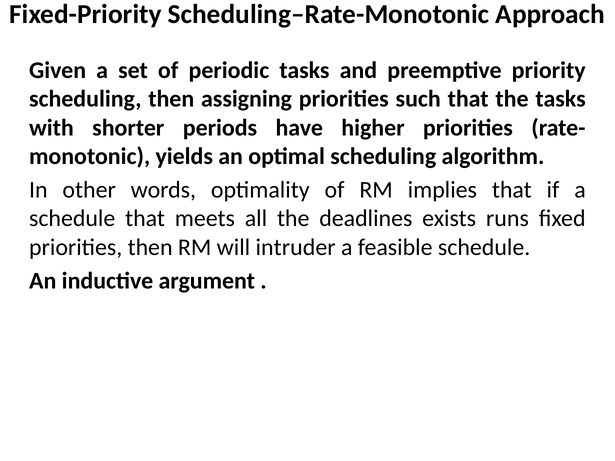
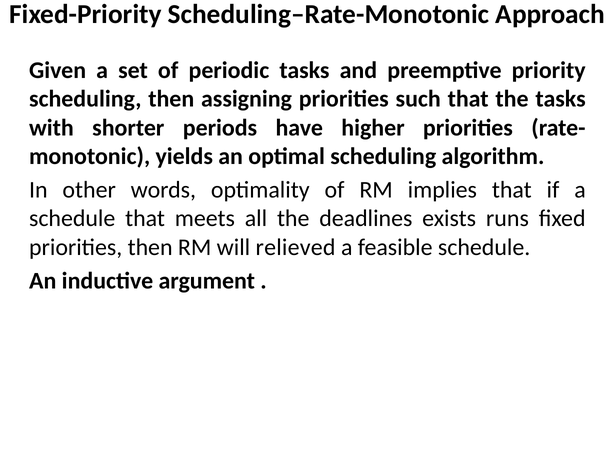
intruder: intruder -> relieved
